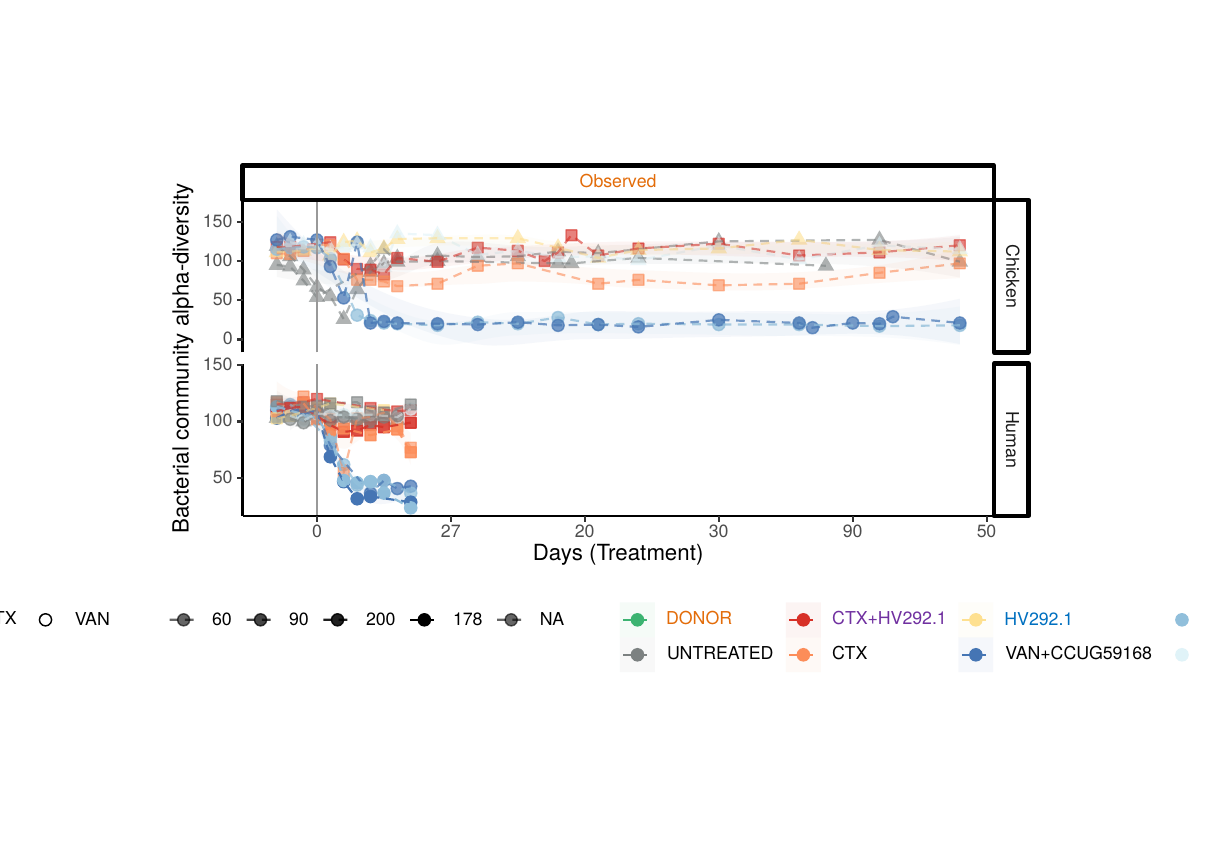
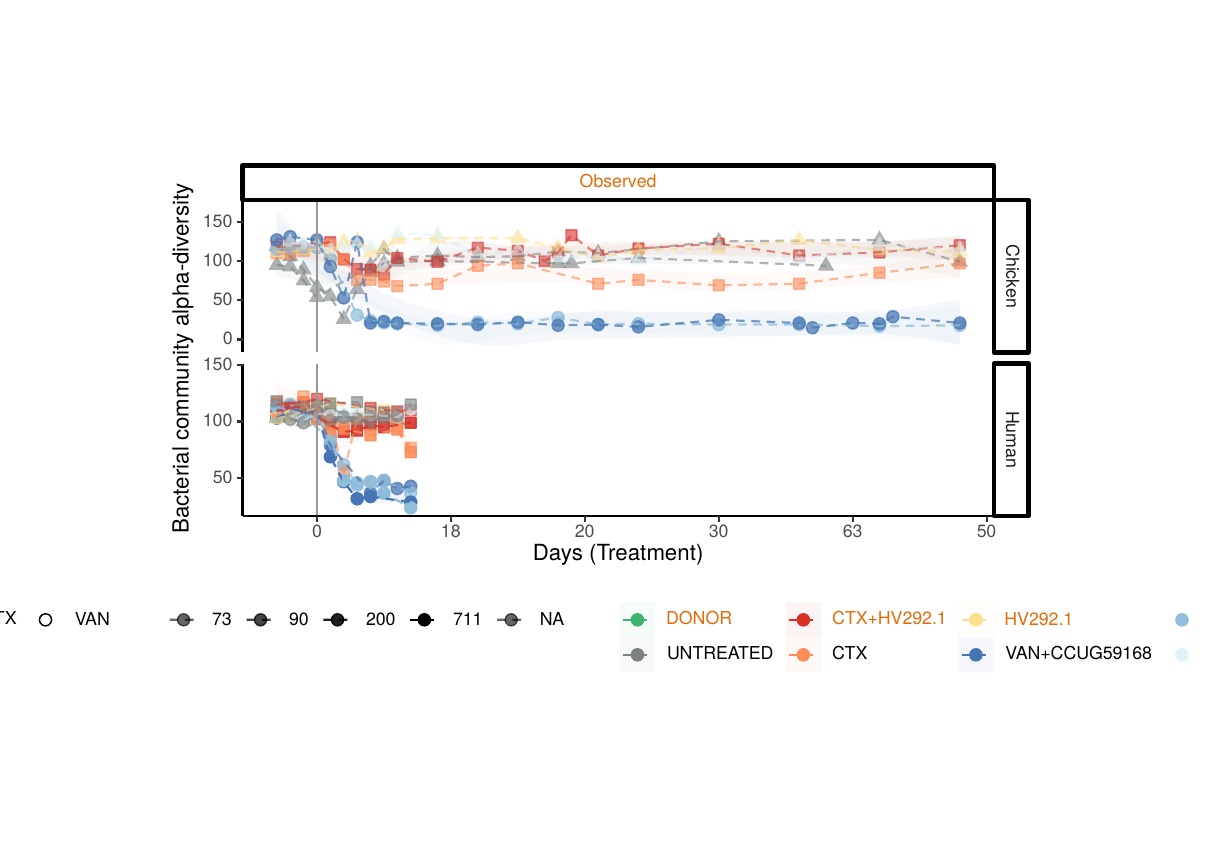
27: 27 -> 18
30 90: 90 -> 63
60: 60 -> 73
178: 178 -> 711
CTX+HV292.1 colour: purple -> orange
HV292.1 colour: blue -> orange
